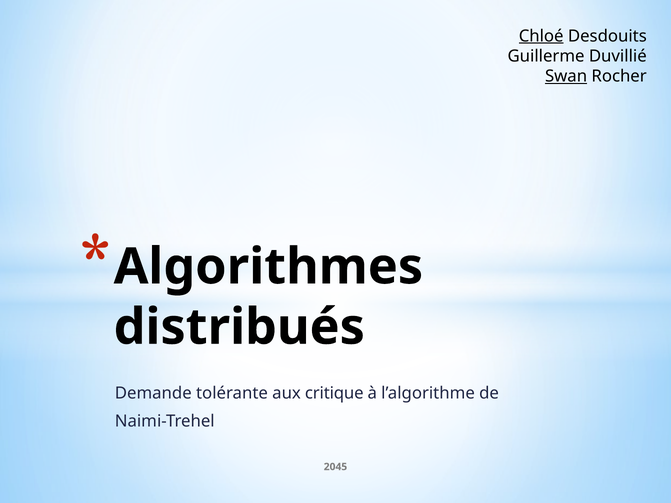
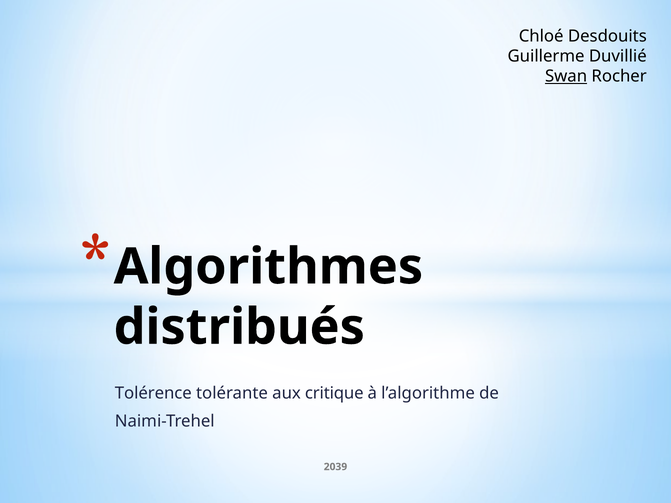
Chloé underline: present -> none
Demande: Demande -> Tolérence
2045: 2045 -> 2039
